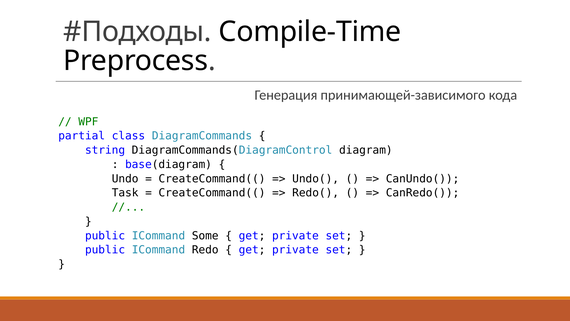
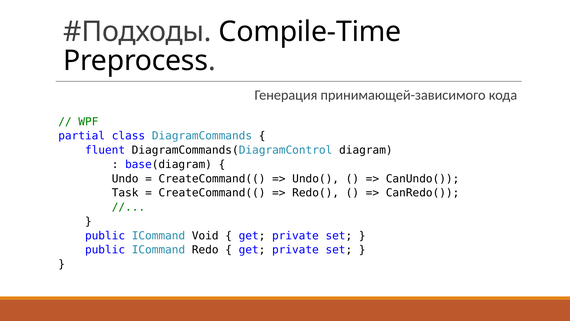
string: string -> fluent
Some: Some -> Void
